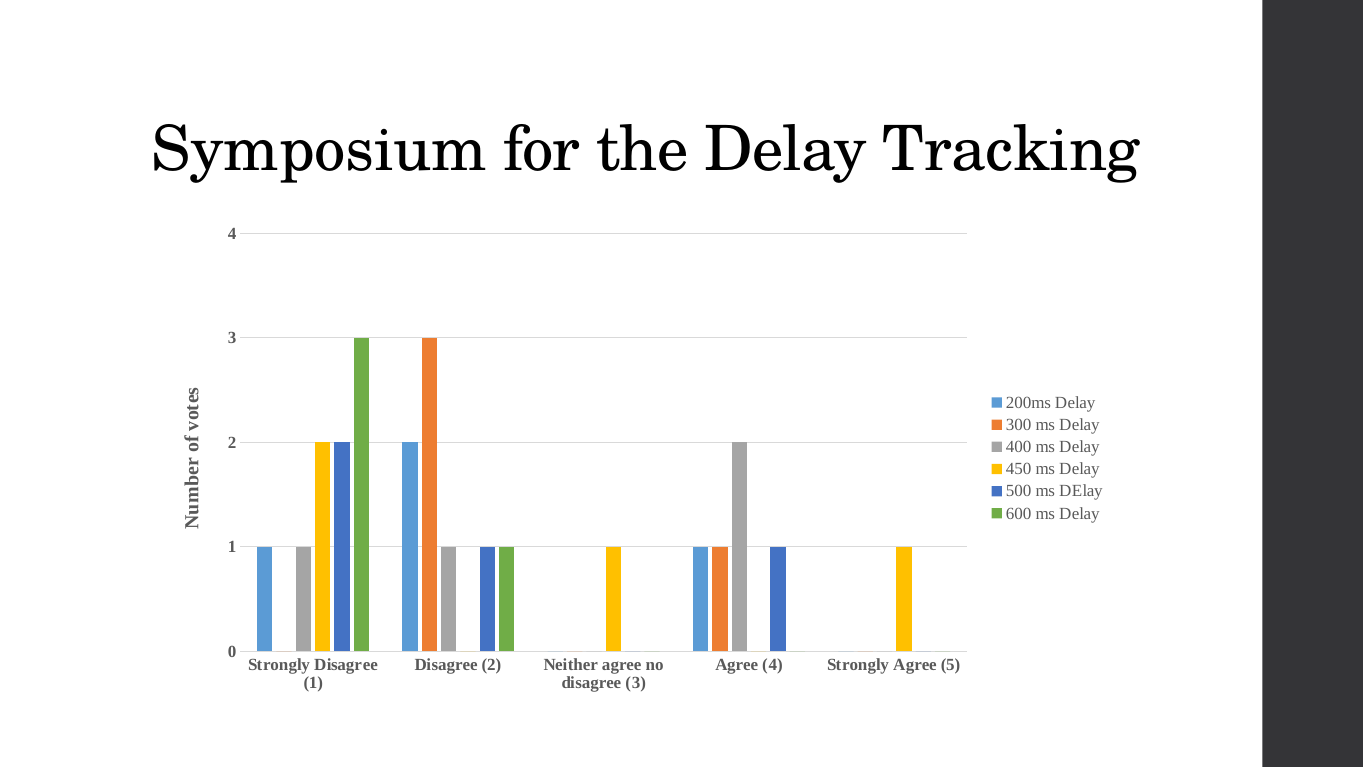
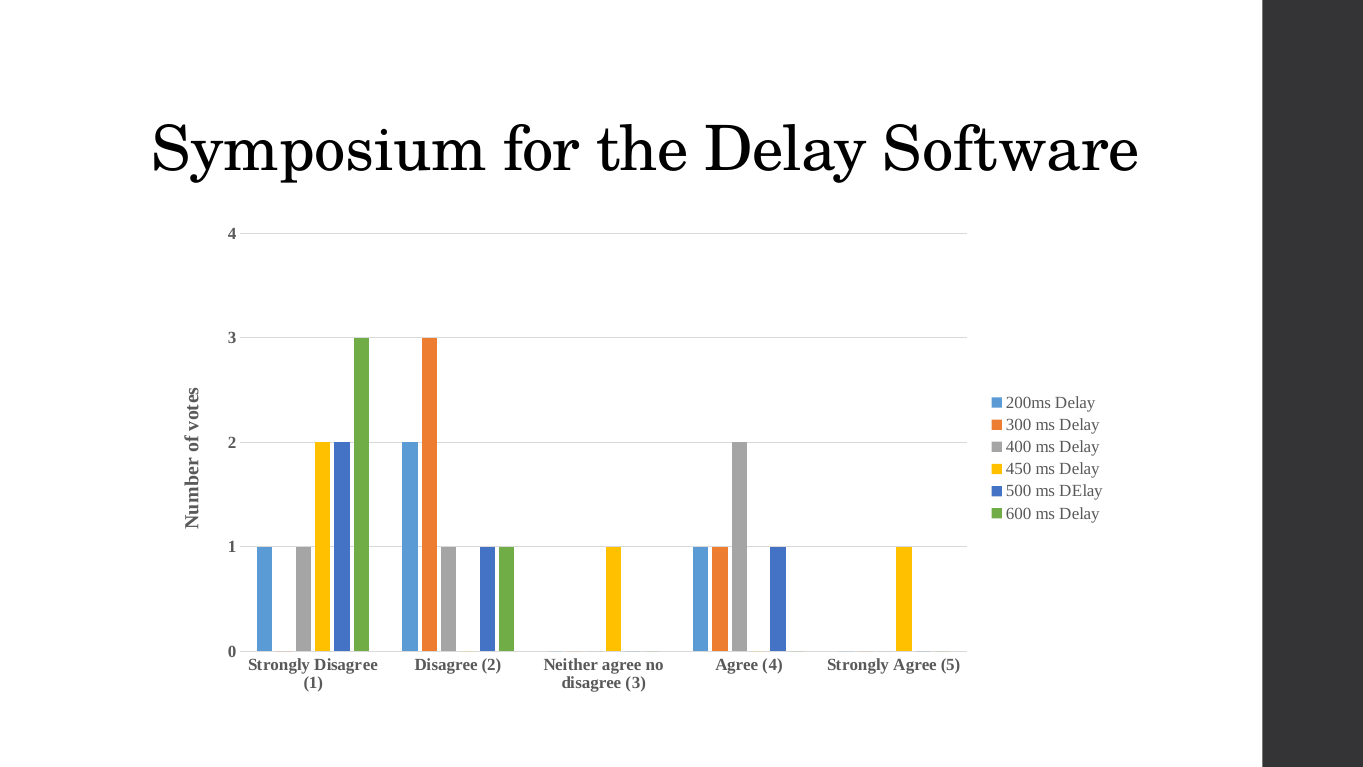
Tracking: Tracking -> Software
